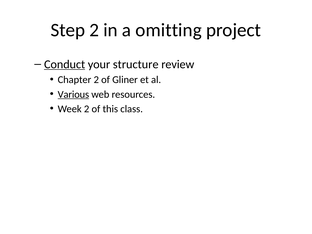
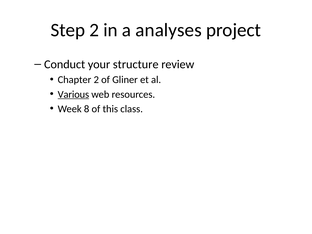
omitting: omitting -> analyses
Conduct underline: present -> none
Week 2: 2 -> 8
